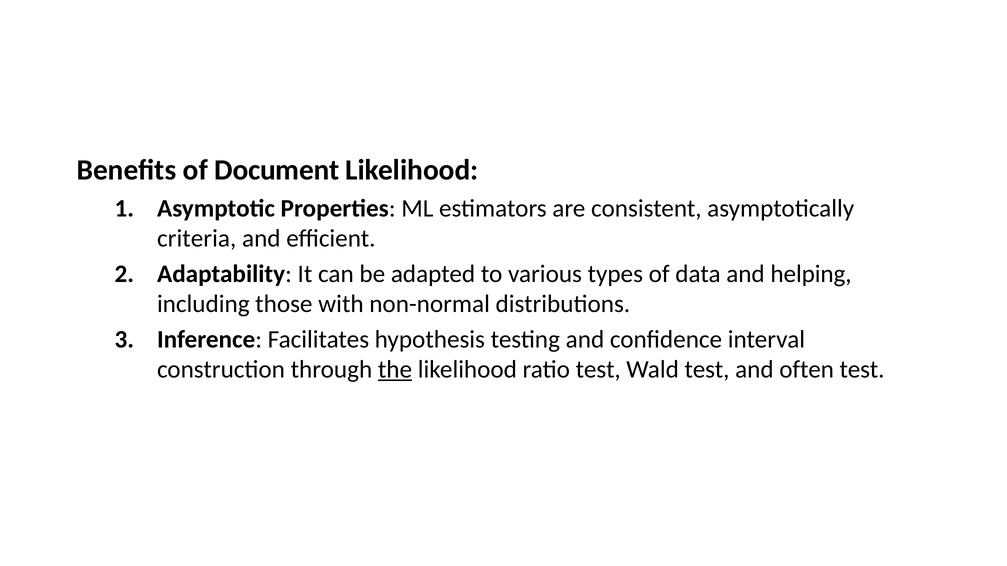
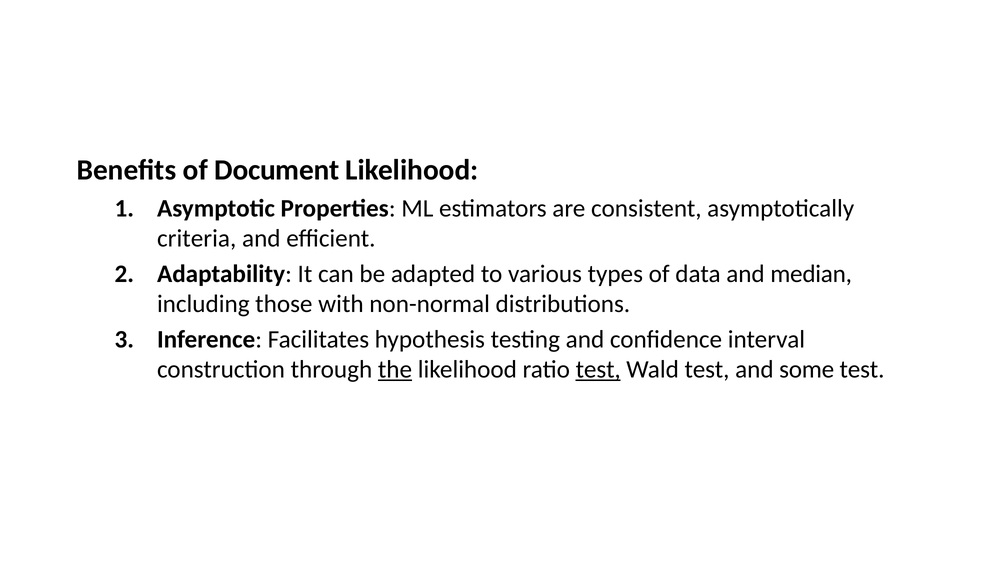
helping: helping -> median
test at (598, 370) underline: none -> present
often: often -> some
